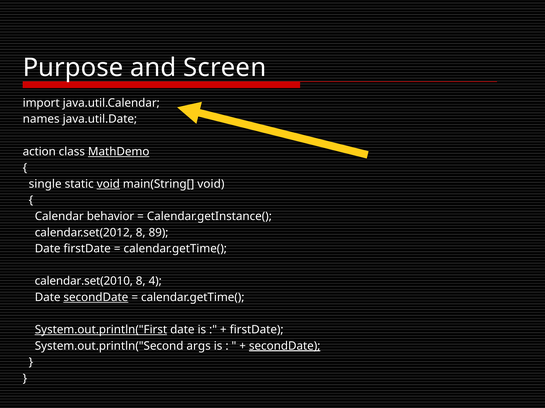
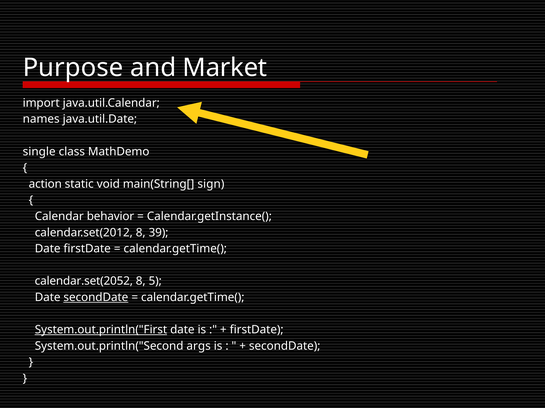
Screen: Screen -> Market
action: action -> single
MathDemo underline: present -> none
single: single -> action
void at (108, 184) underline: present -> none
main(String[ void: void -> sign
89: 89 -> 39
calendar.set(2010: calendar.set(2010 -> calendar.set(2052
4: 4 -> 5
secondDate at (285, 346) underline: present -> none
